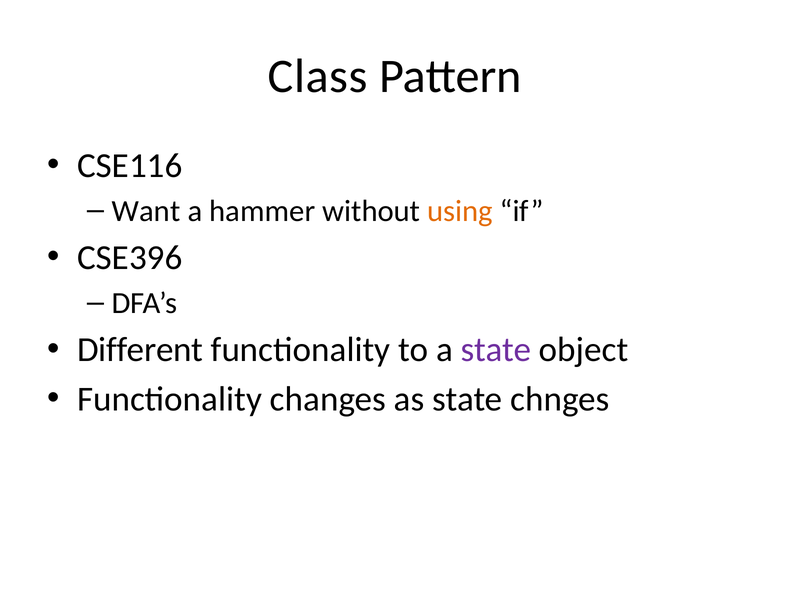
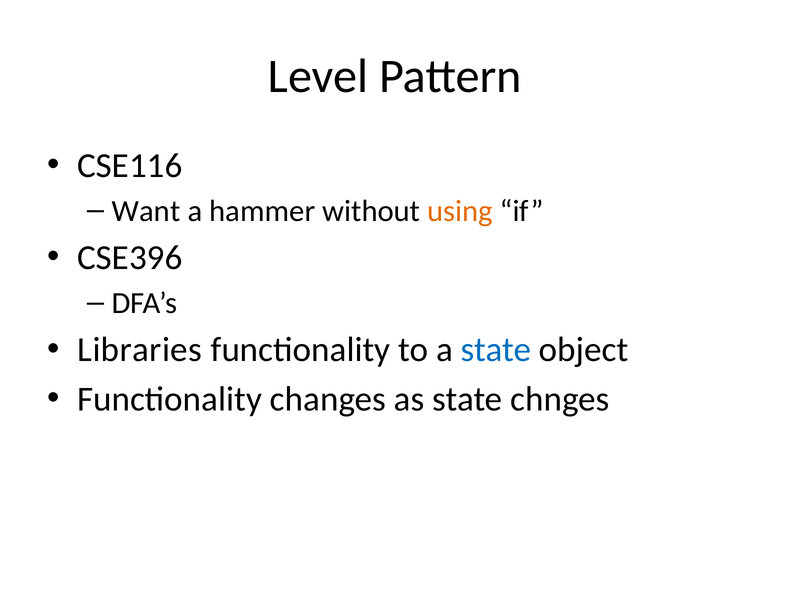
Class: Class -> Level
Different: Different -> Libraries
state at (496, 350) colour: purple -> blue
